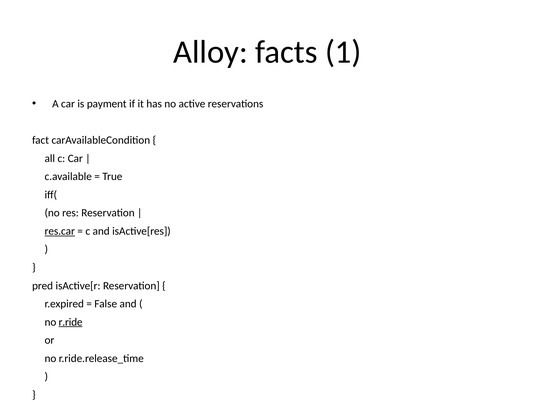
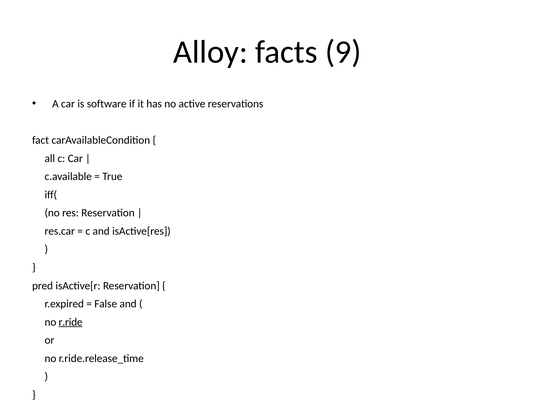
1: 1 -> 9
payment: payment -> software
res.car underline: present -> none
